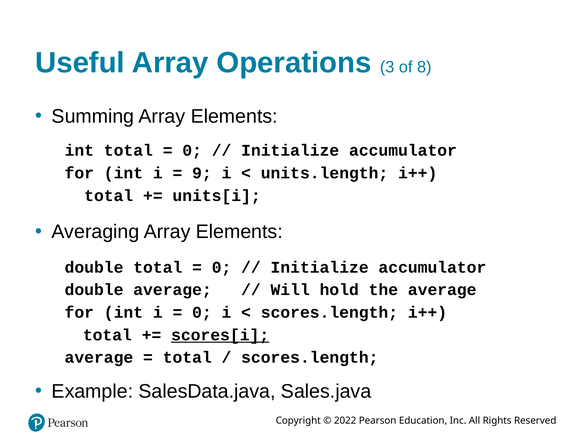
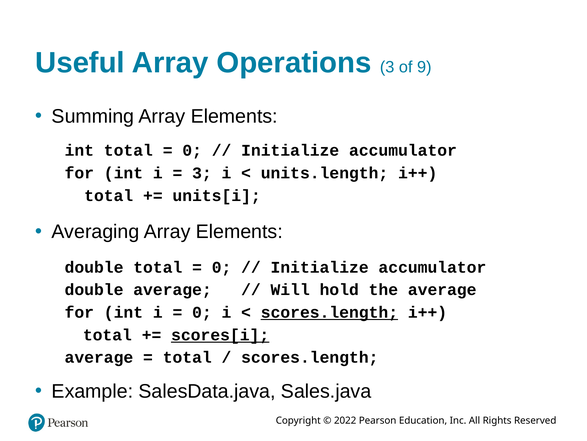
8: 8 -> 9
9 at (202, 173): 9 -> 3
scores.length at (329, 312) underline: none -> present
